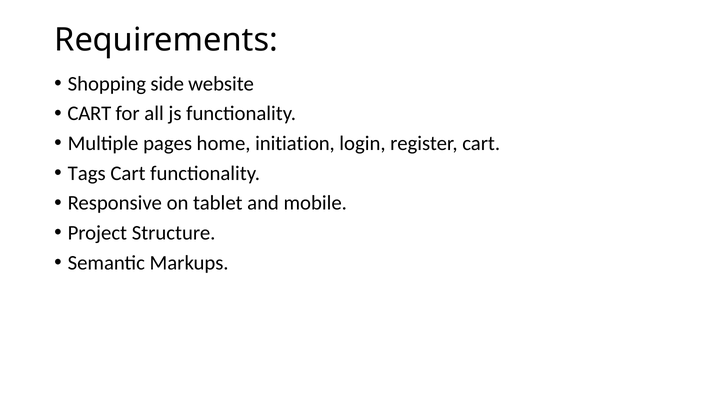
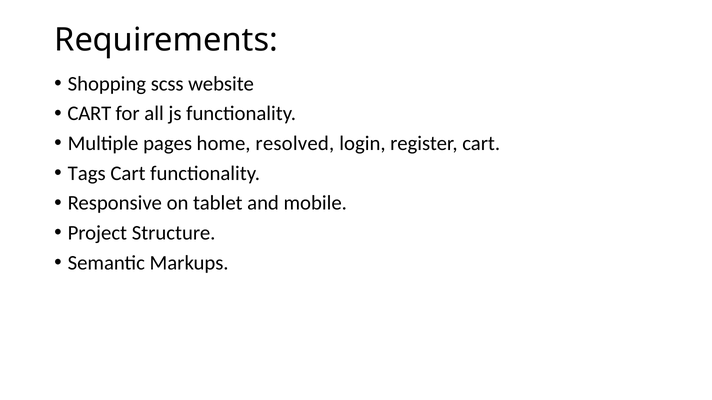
side: side -> scss
initiation: initiation -> resolved
